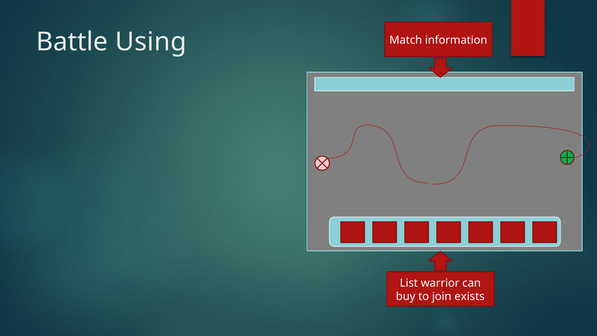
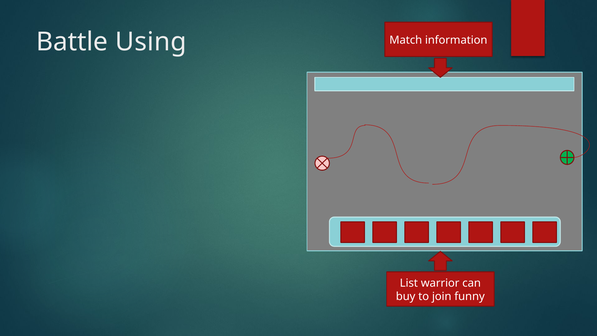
exists: exists -> funny
